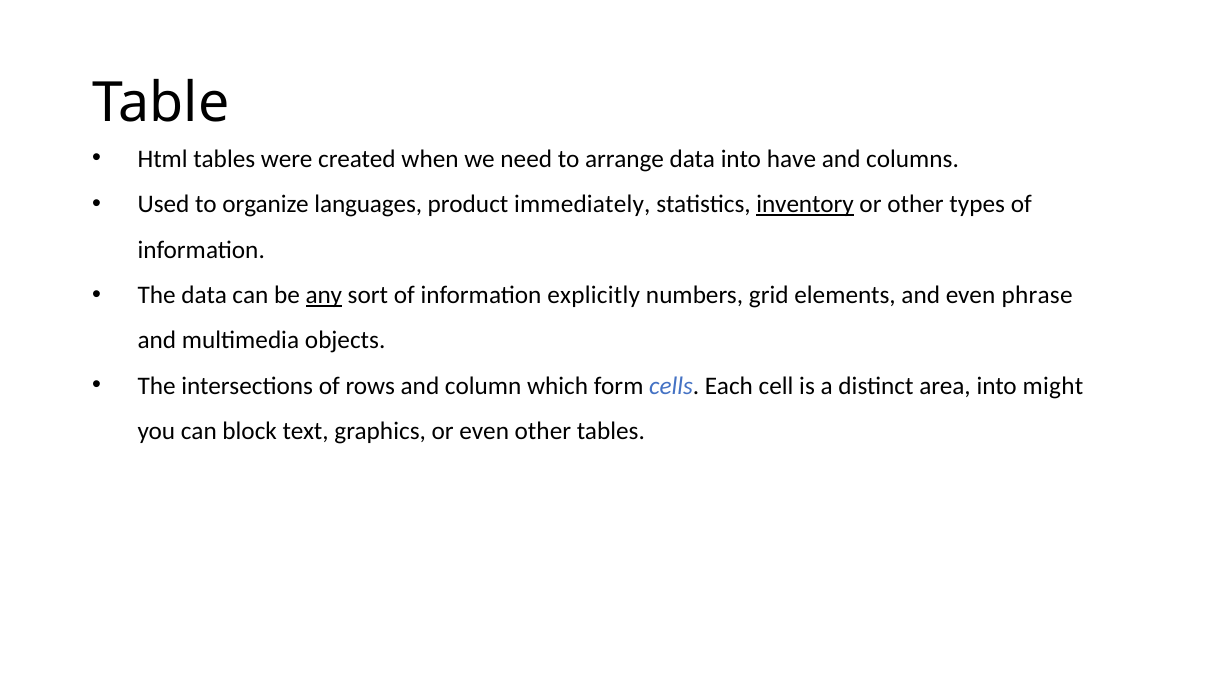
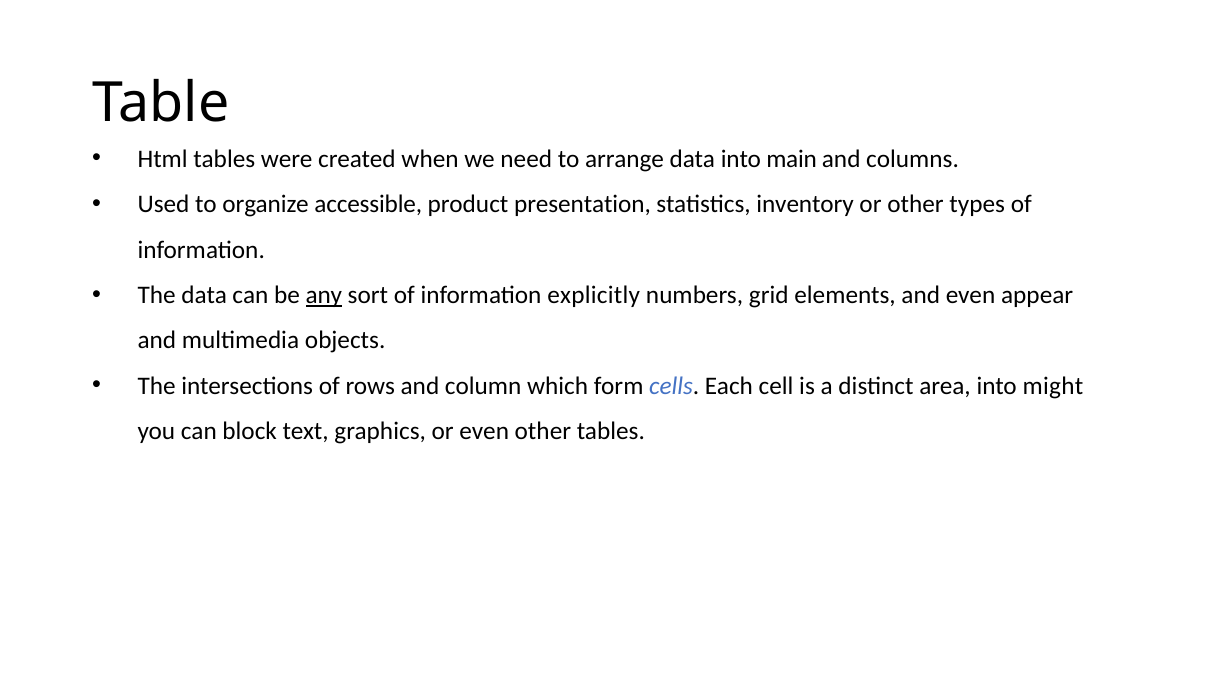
have: have -> main
languages: languages -> accessible
immediately: immediately -> presentation
inventory underline: present -> none
phrase: phrase -> appear
